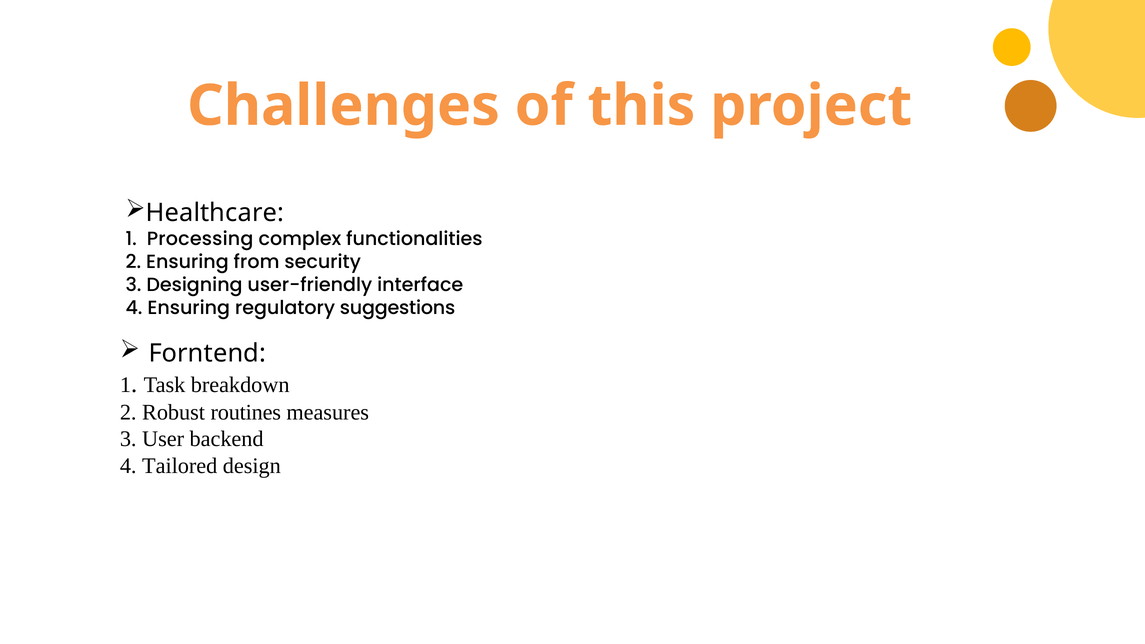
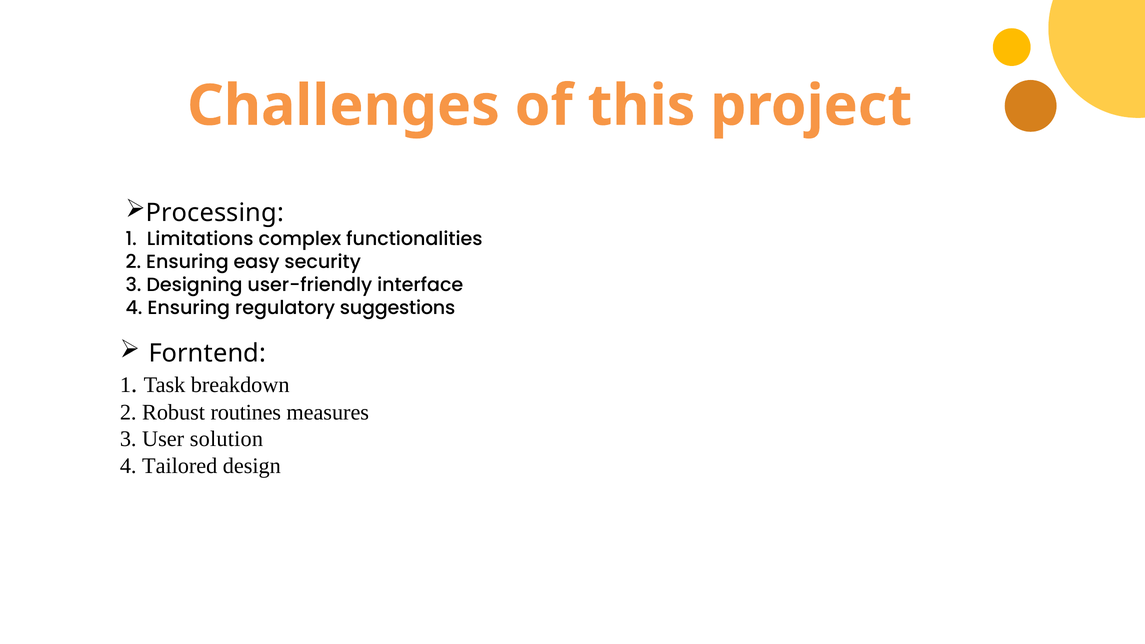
Healthcare: Healthcare -> Processing
Processing: Processing -> Limitations
from: from -> easy
backend: backend -> solution
